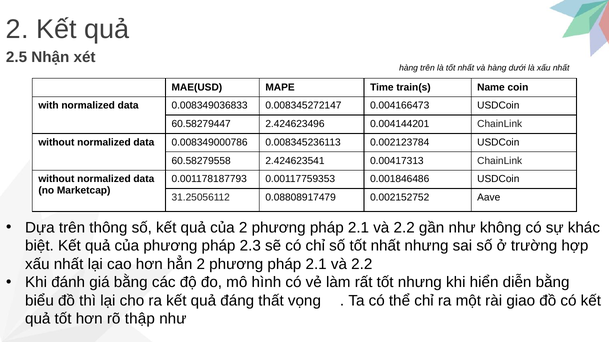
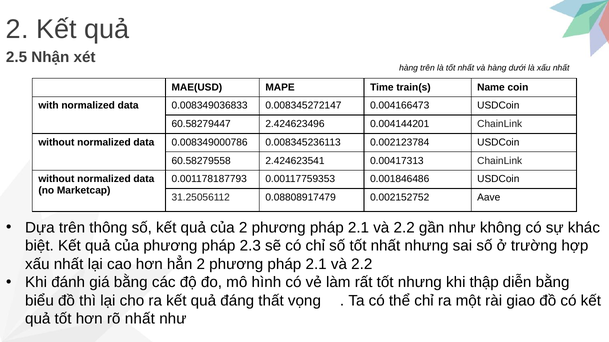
hiển: hiển -> thập
rõ thập: thập -> nhất
